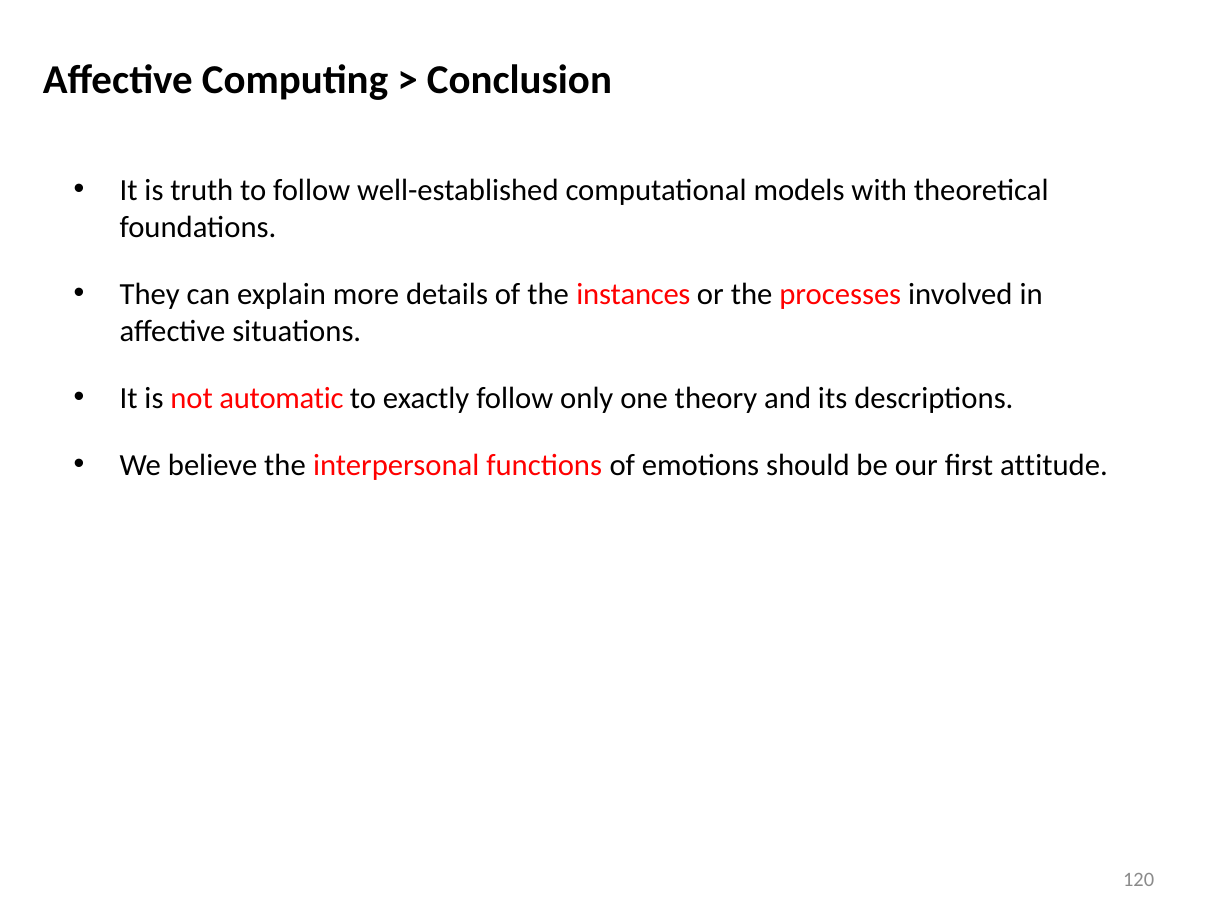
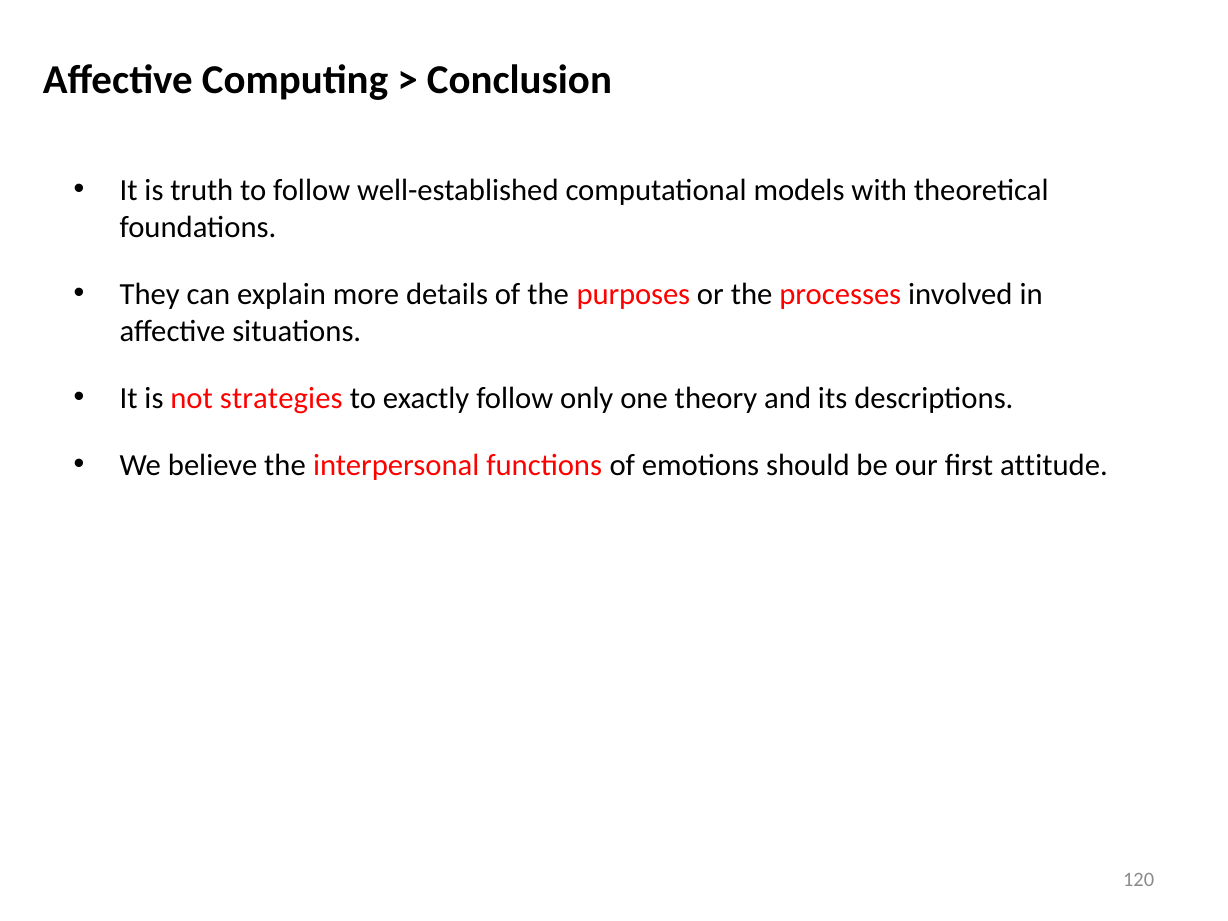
instances: instances -> purposes
automatic: automatic -> strategies
